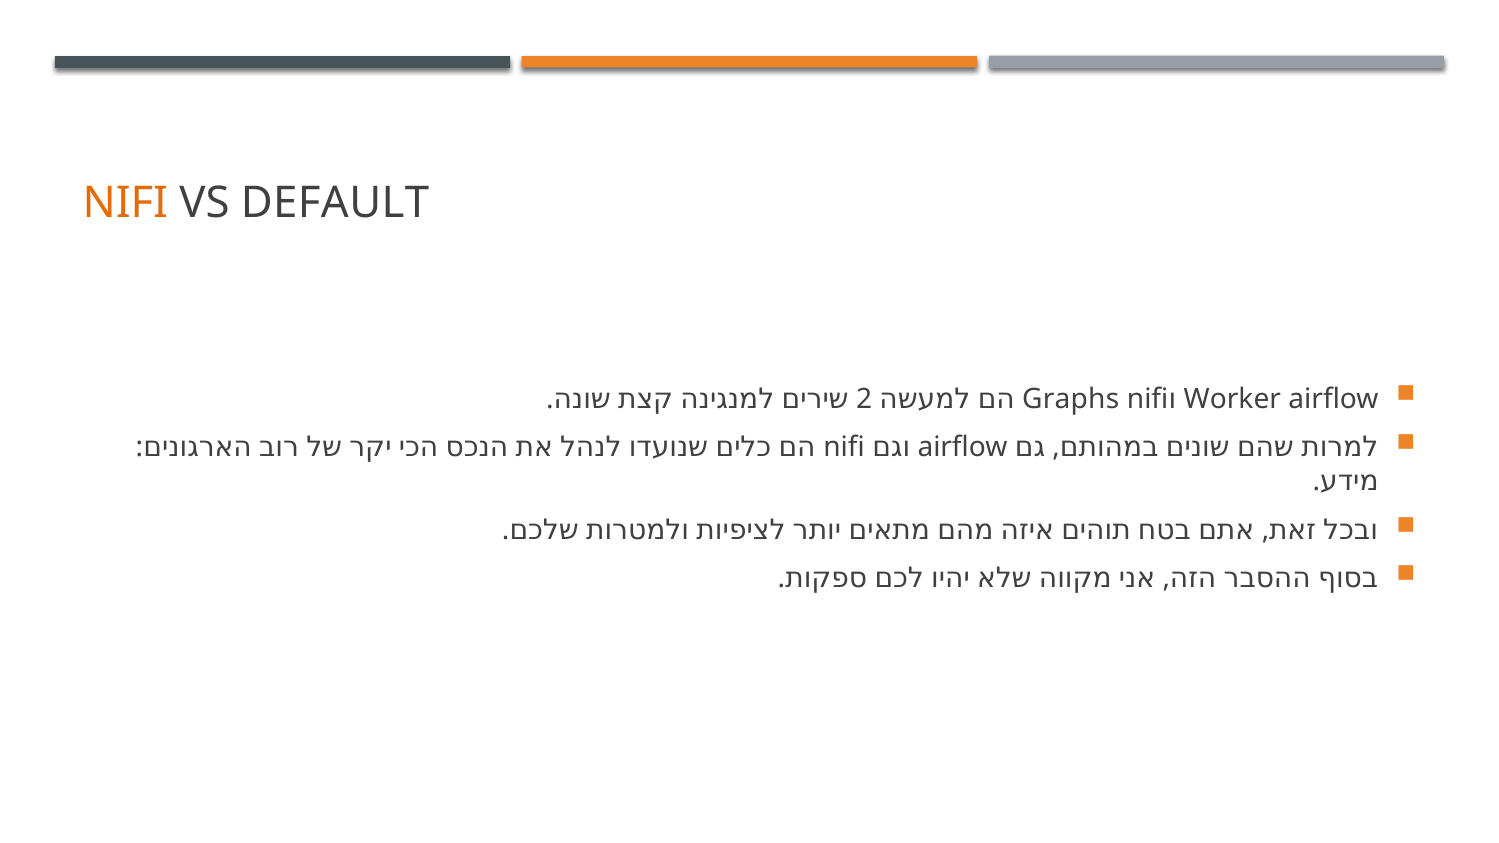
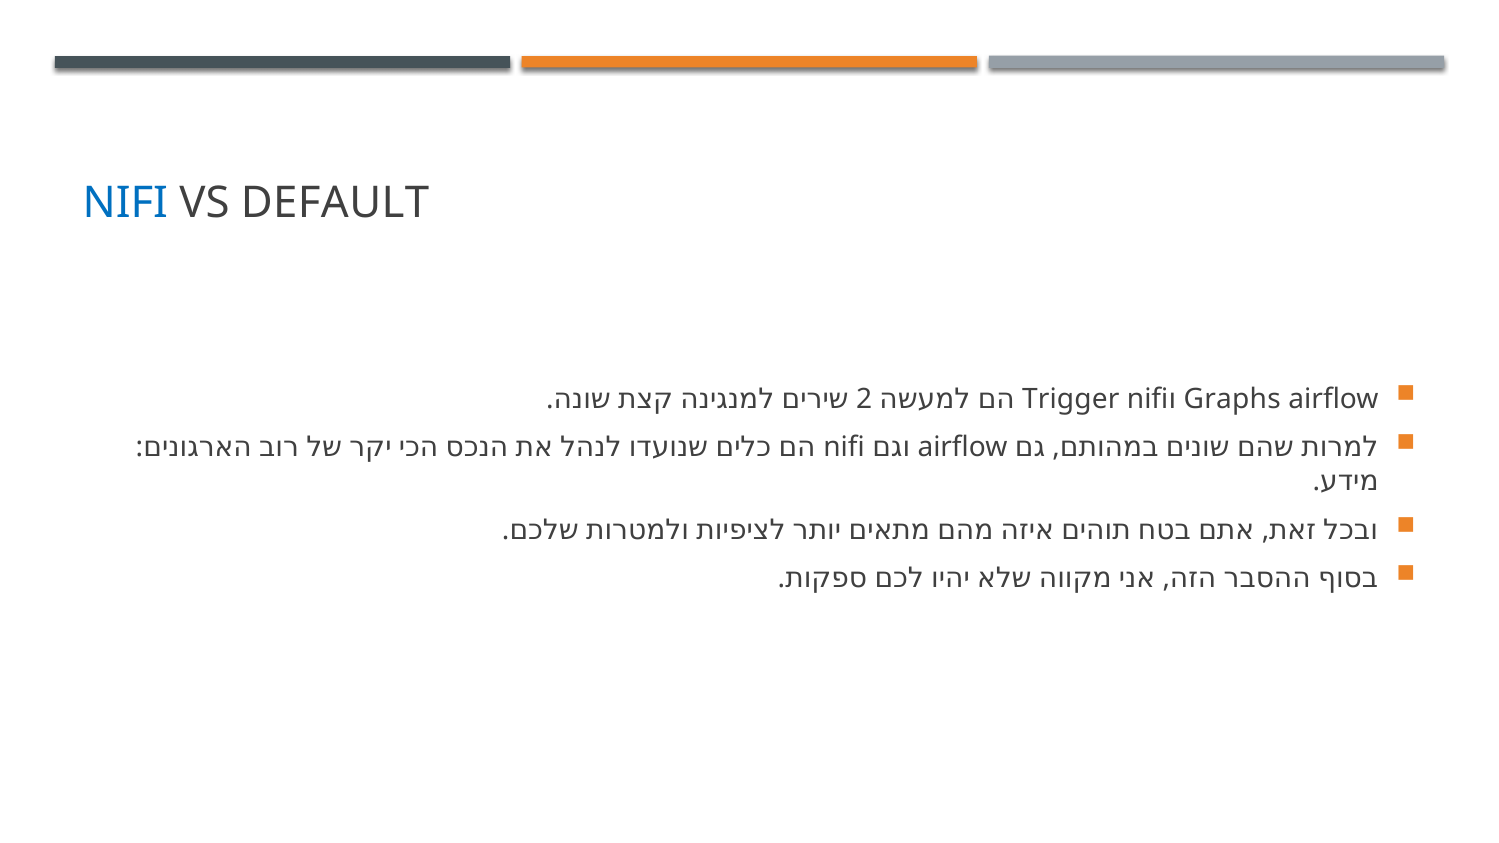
NIFI at (125, 204) colour: orange -> blue
Graphs: Graphs -> Trigger
Worker: Worker -> Graphs
